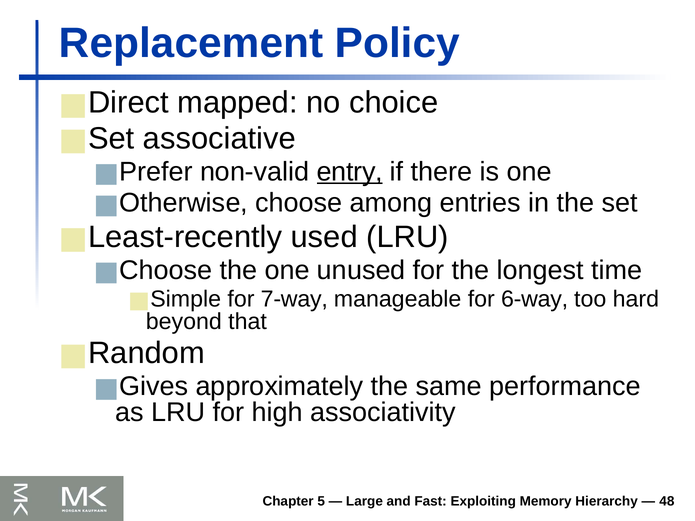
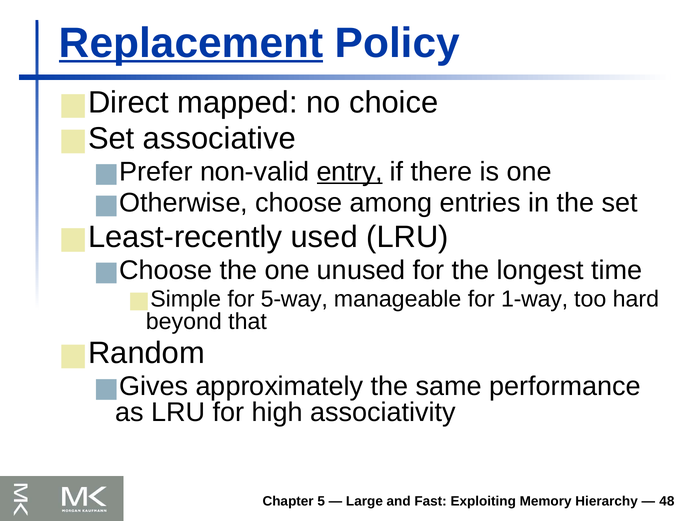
Replacement underline: none -> present
7-way: 7-way -> 5-way
6-way: 6-way -> 1-way
